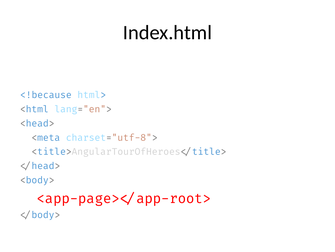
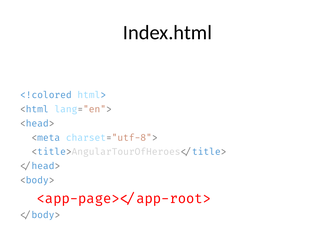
<!because: <!because -> <!colored
